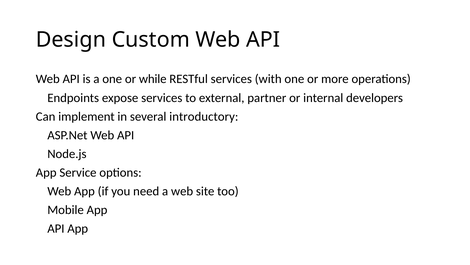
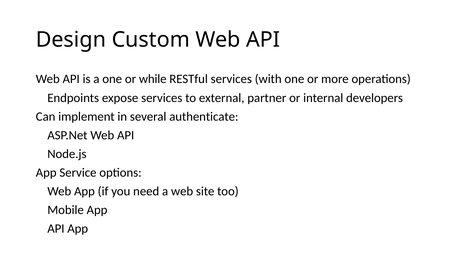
introductory: introductory -> authenticate
